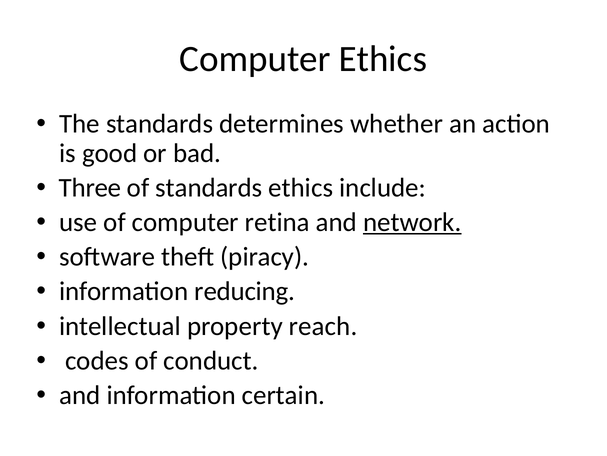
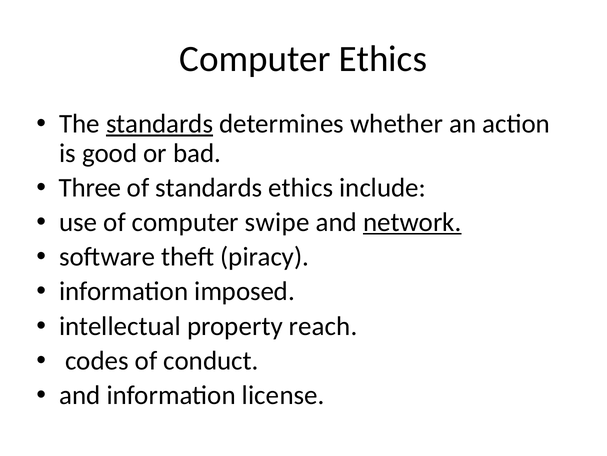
standards at (160, 124) underline: none -> present
retina: retina -> swipe
reducing: reducing -> imposed
certain: certain -> license
